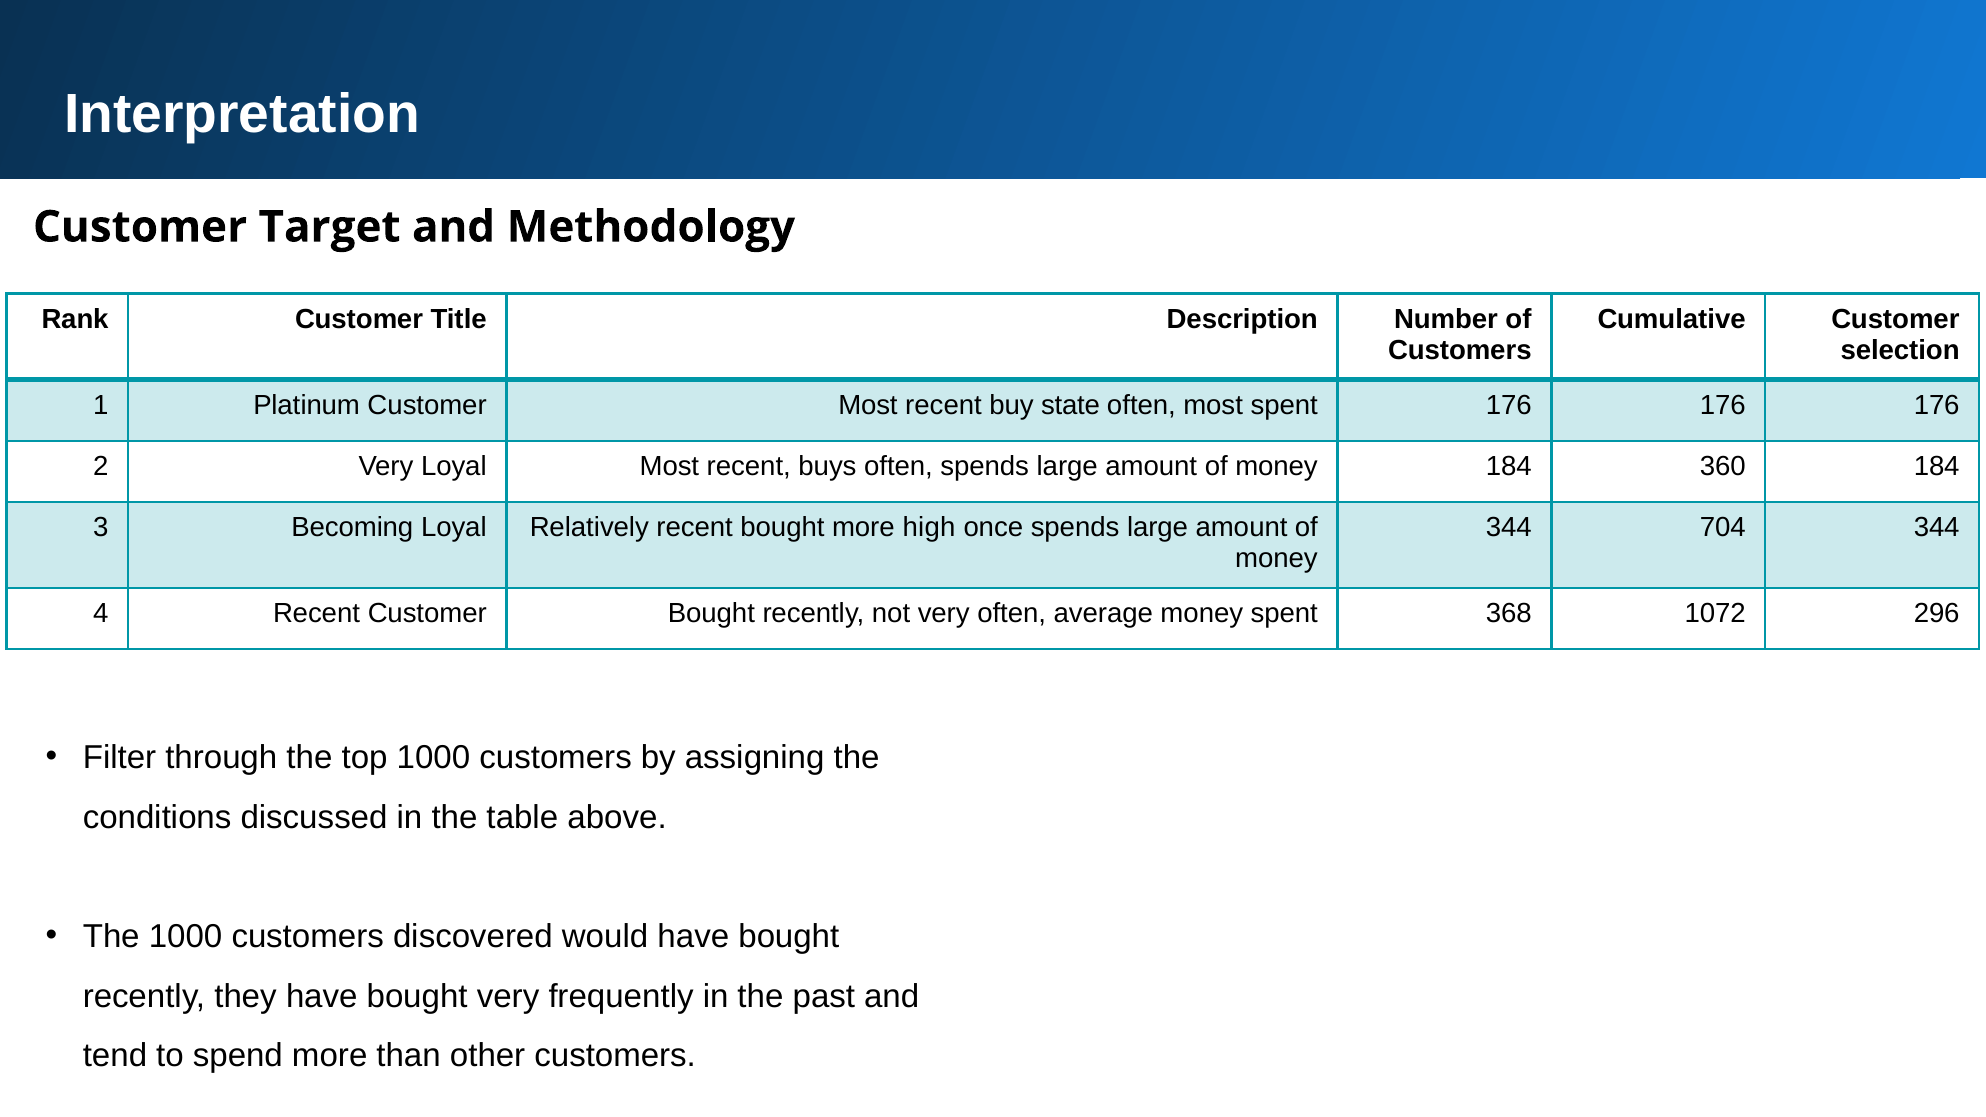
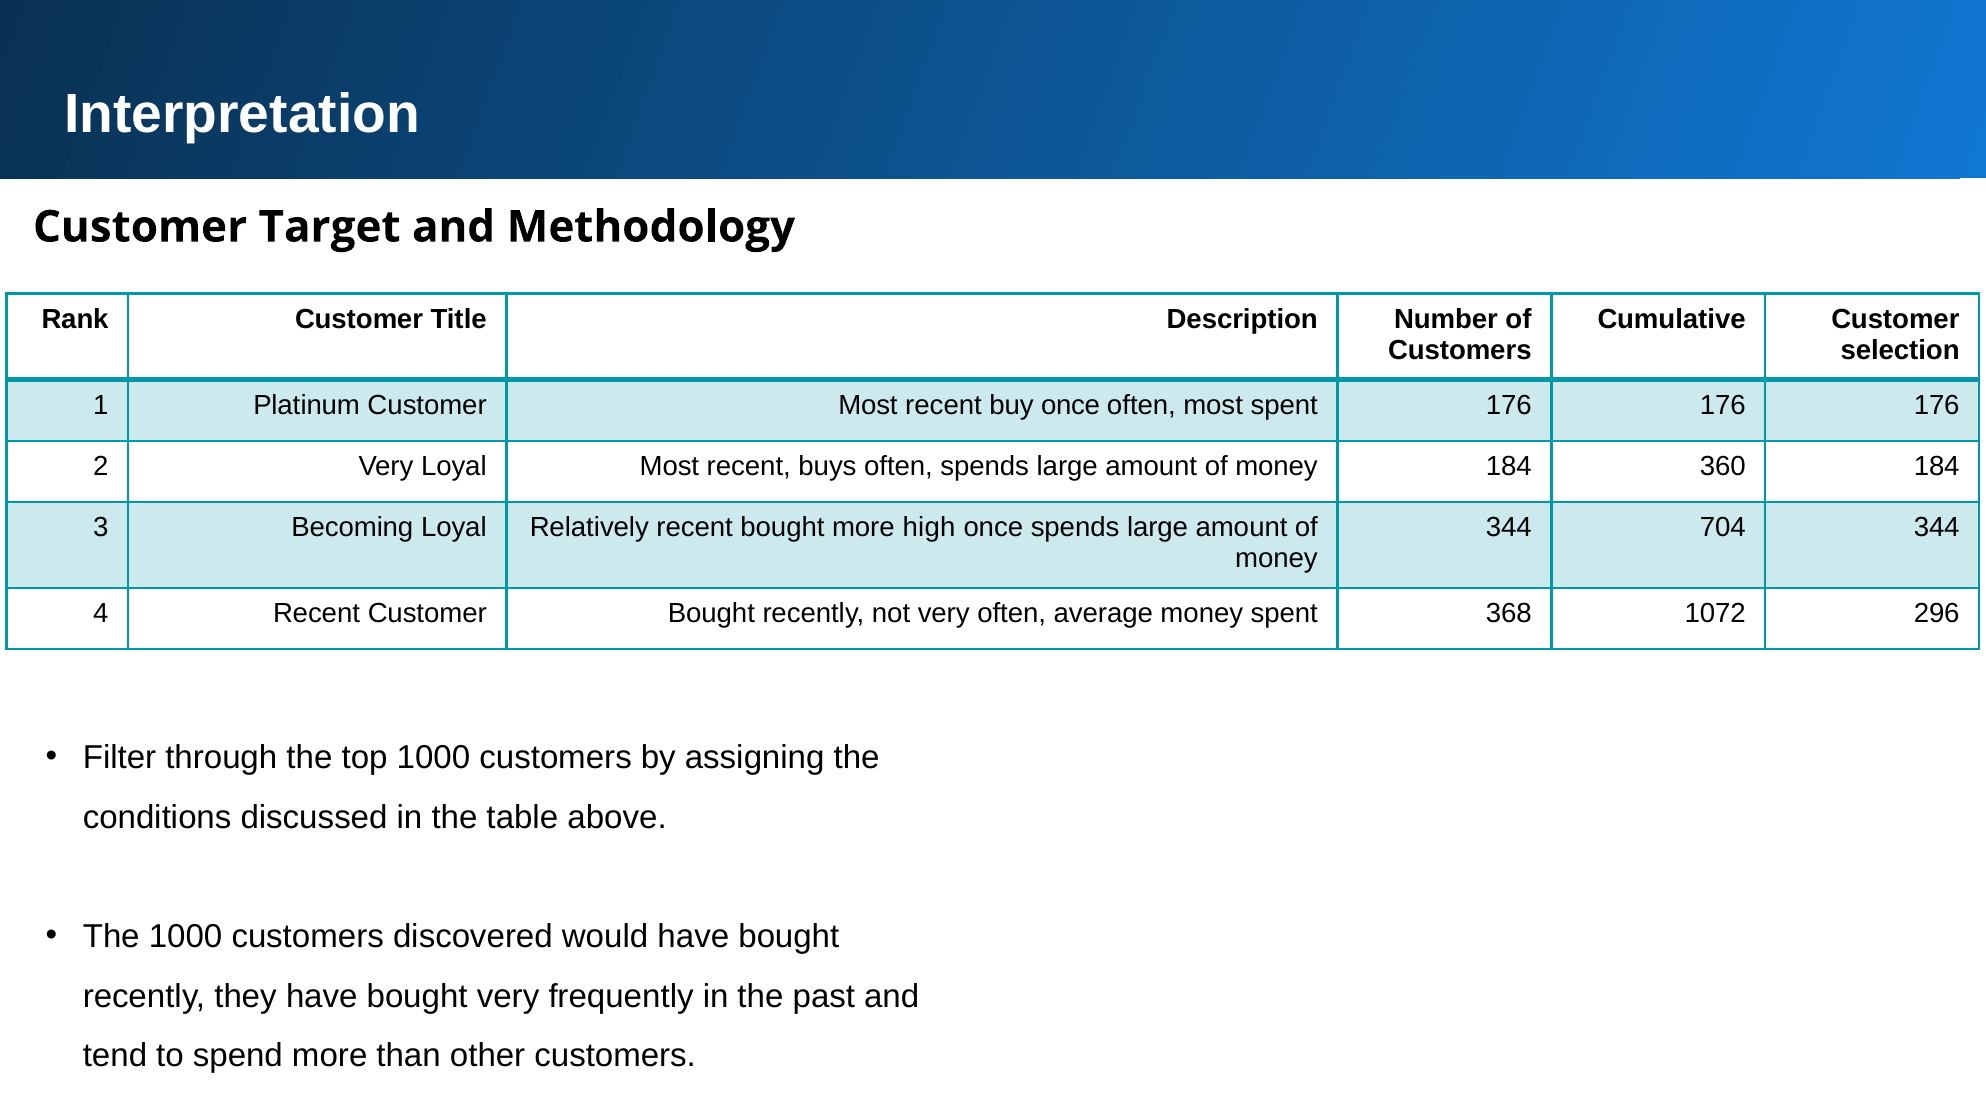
buy state: state -> once
